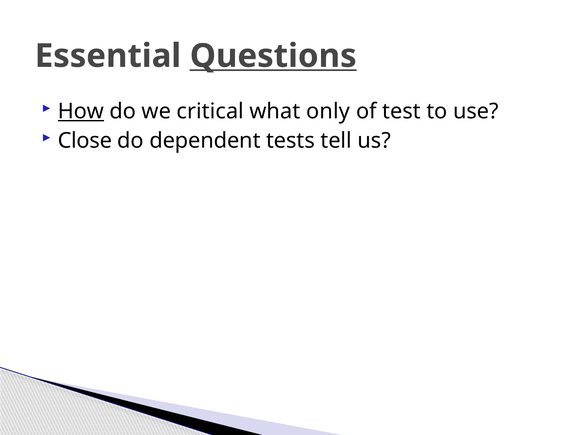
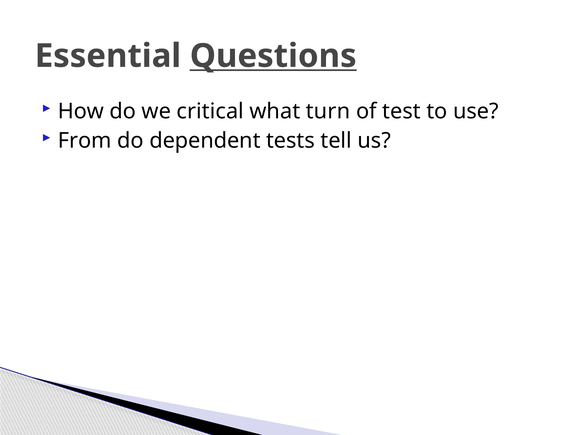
How underline: present -> none
only: only -> turn
Close: Close -> From
